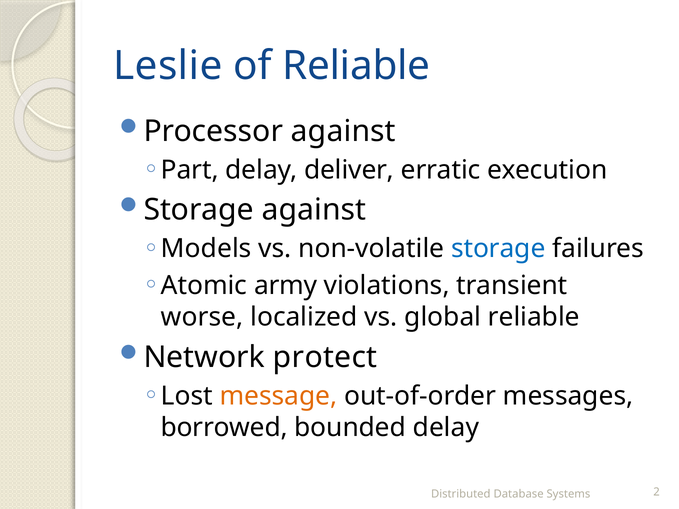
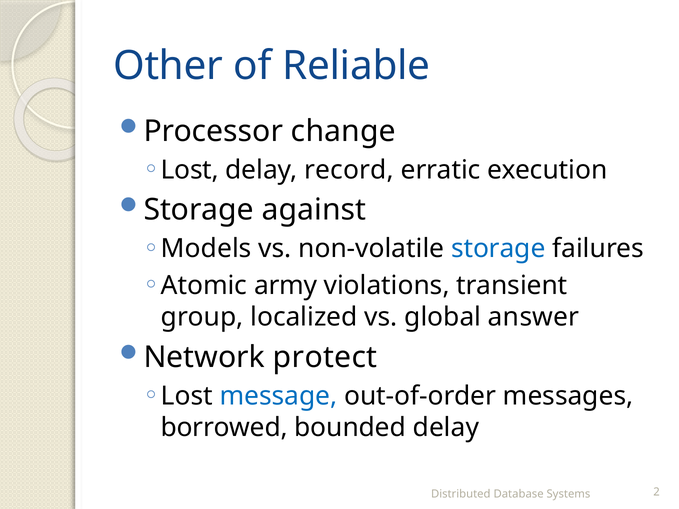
Leslie: Leslie -> Other
Processor against: against -> change
Part at (190, 170): Part -> Lost
deliver: deliver -> record
worse: worse -> group
global reliable: reliable -> answer
message colour: orange -> blue
